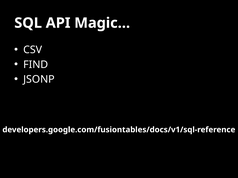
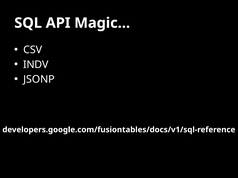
FIND: FIND -> INDV
